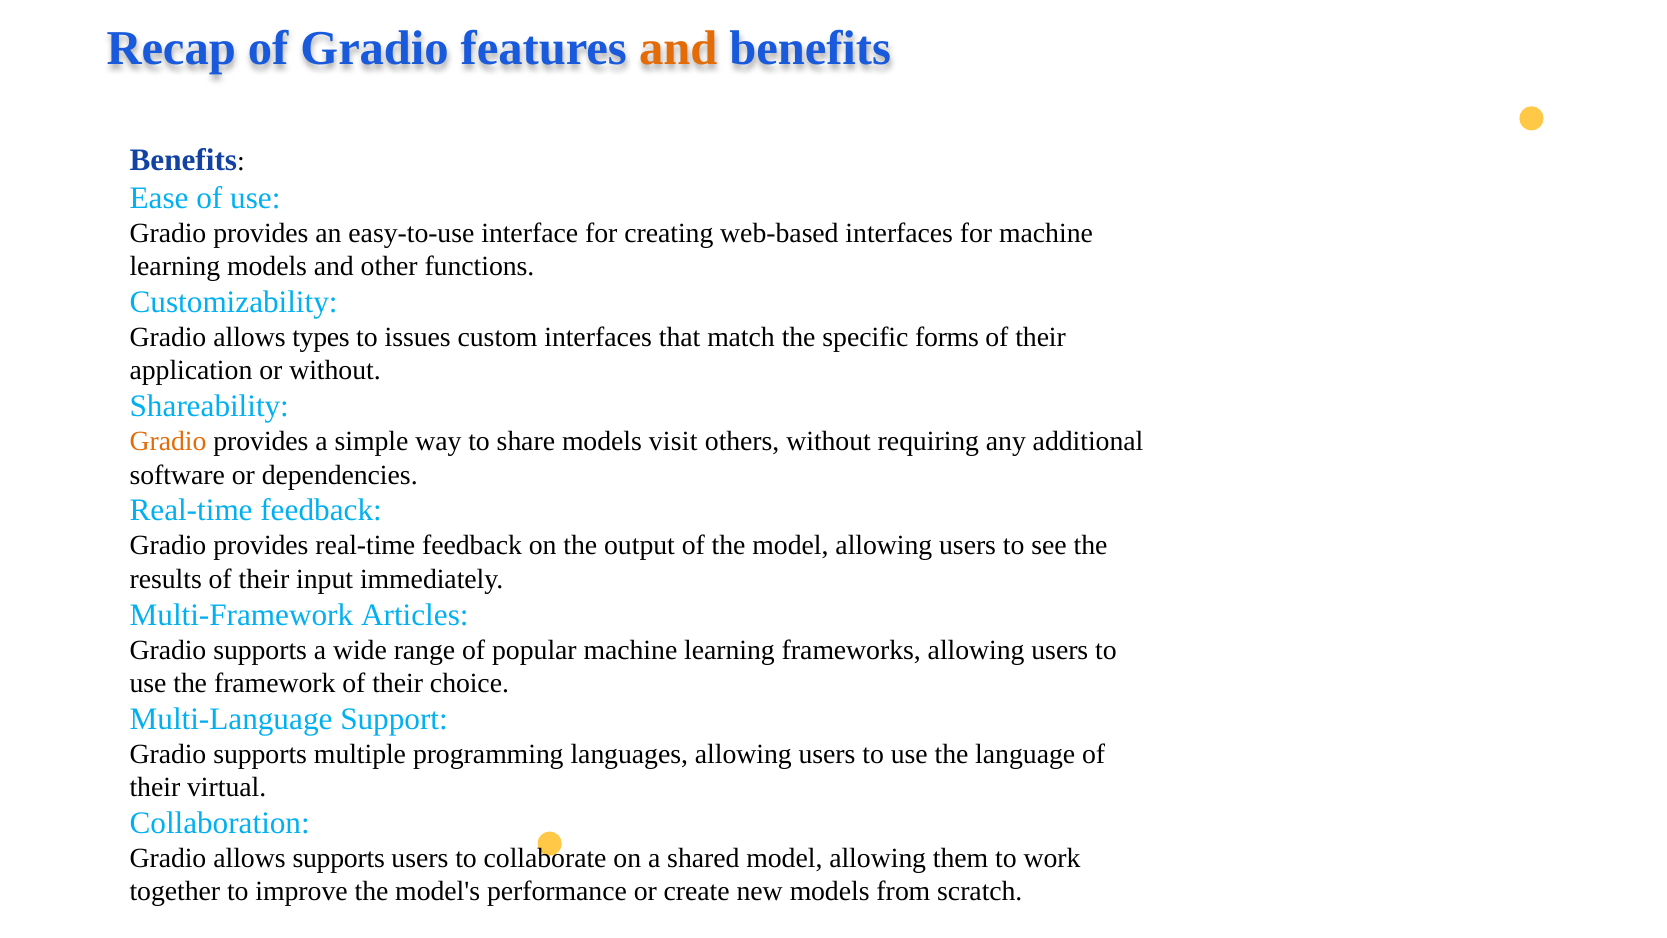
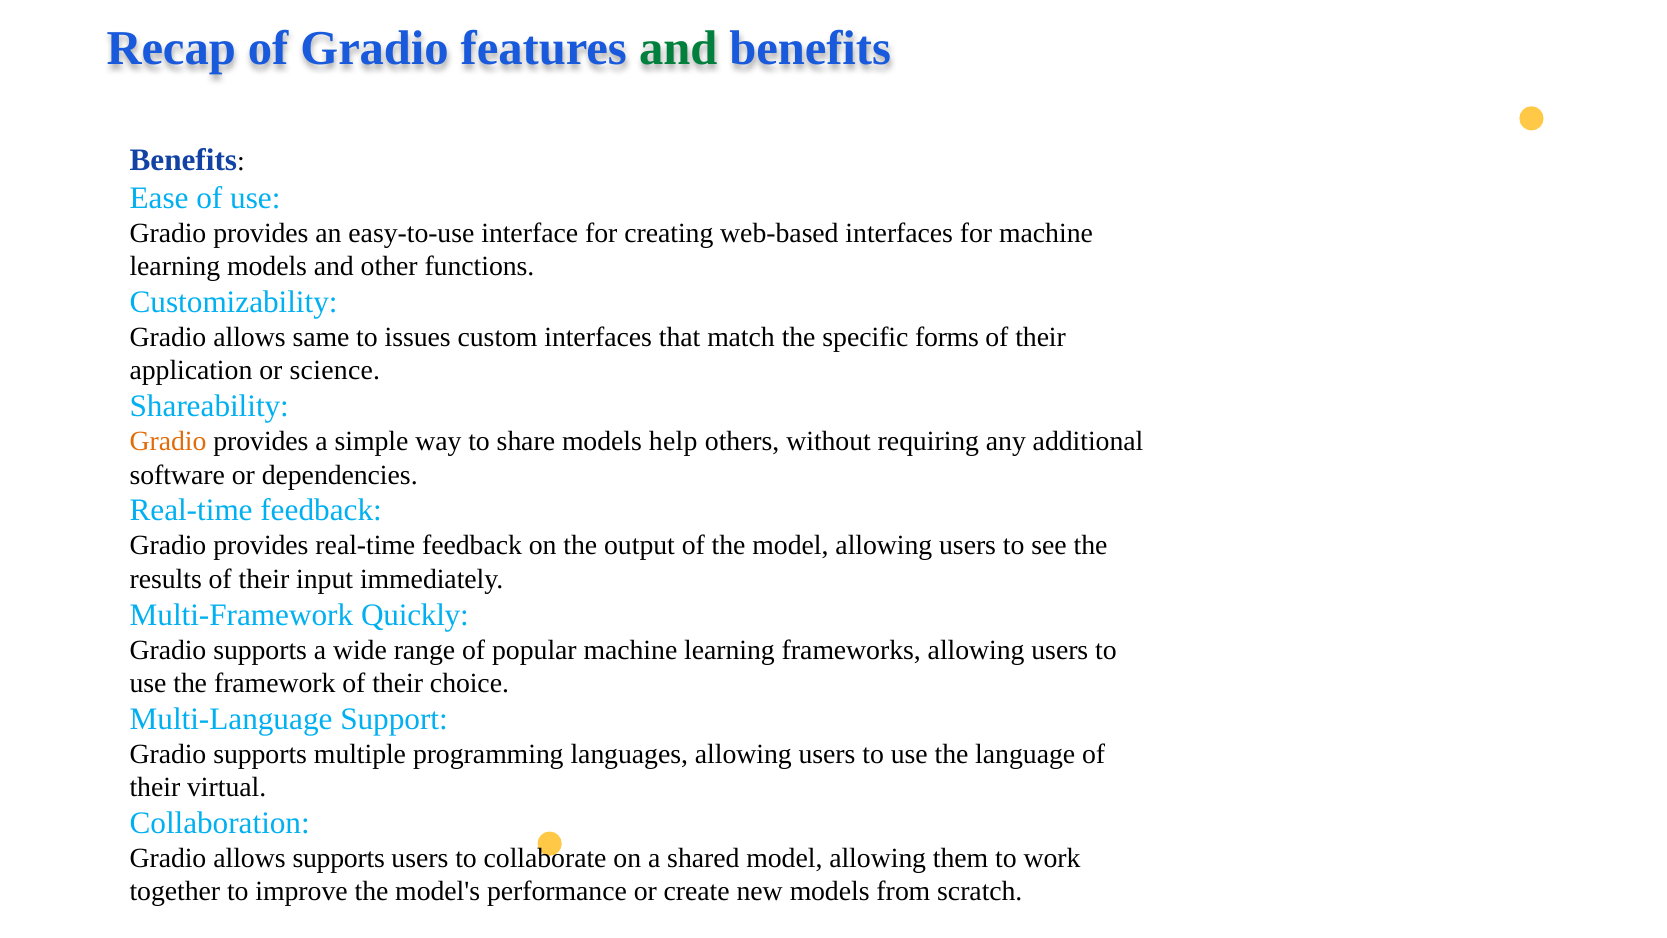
and at (678, 48) colour: orange -> green
types: types -> same
or without: without -> science
visit: visit -> help
Articles: Articles -> Quickly
